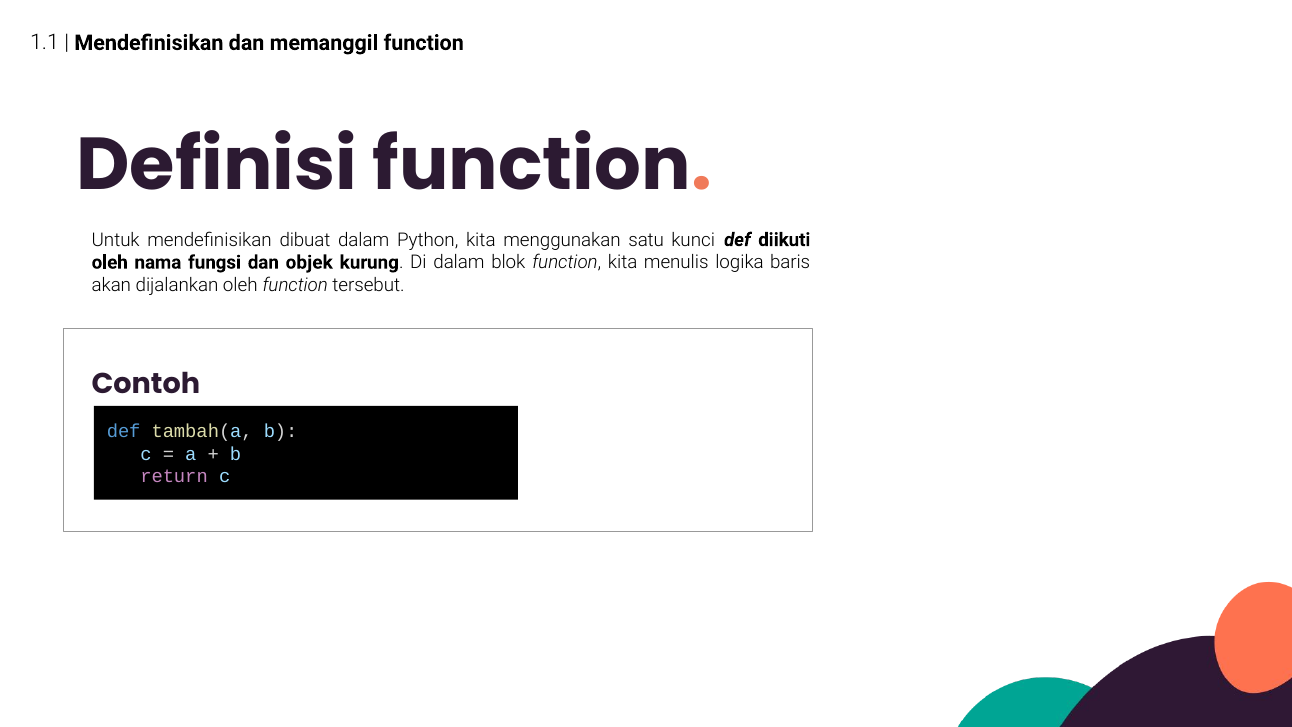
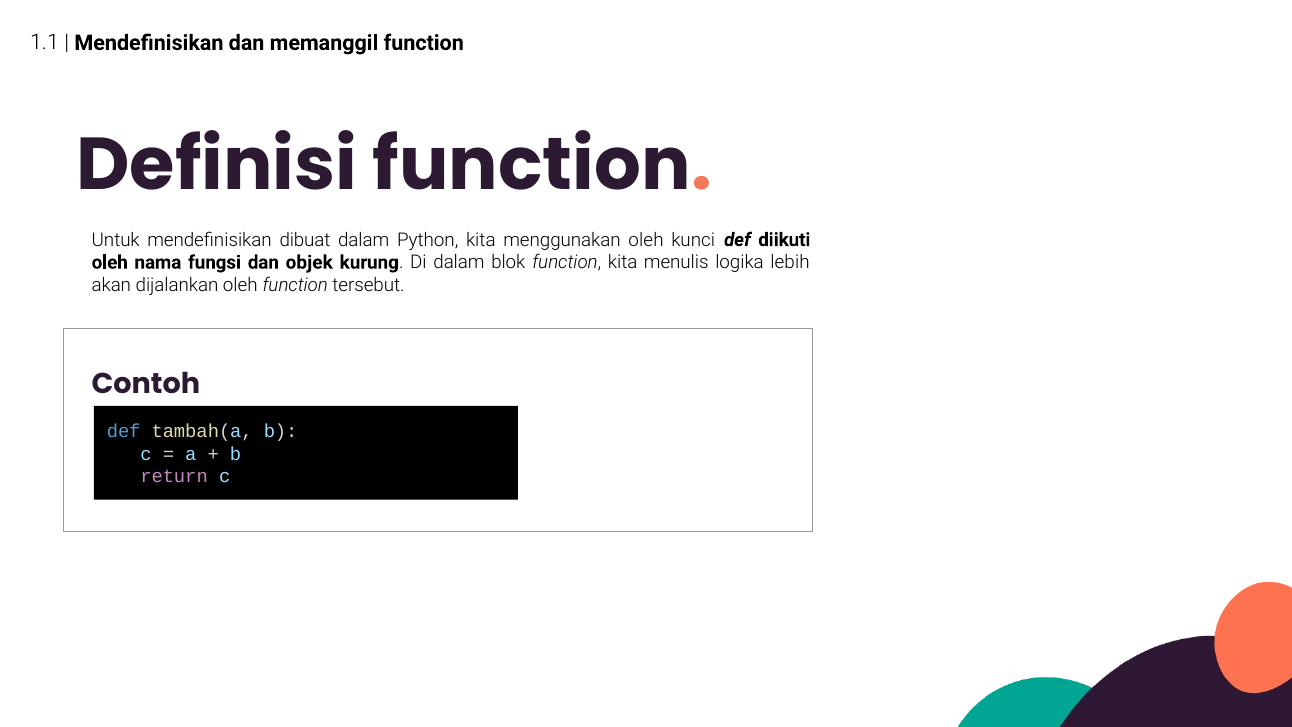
menggunakan satu: satu -> oleh
baris: baris -> lebih
